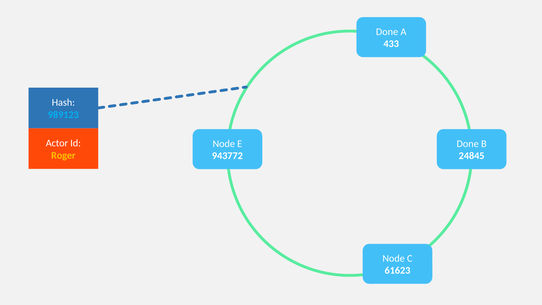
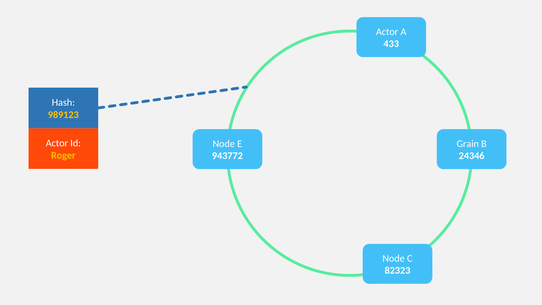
Done at (387, 32): Done -> Actor
989123 colour: light blue -> yellow
Done at (468, 144): Done -> Grain
24845: 24845 -> 24346
61623: 61623 -> 82323
